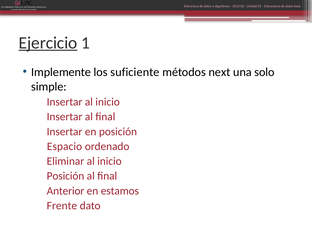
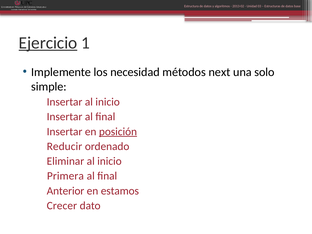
suficiente: suficiente -> necesidad
posición at (118, 132) underline: none -> present
Espacio: Espacio -> Reducir
Posición at (65, 176): Posición -> Primera
Frente: Frente -> Crecer
